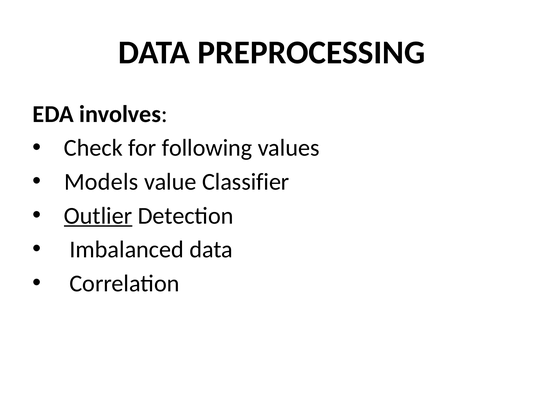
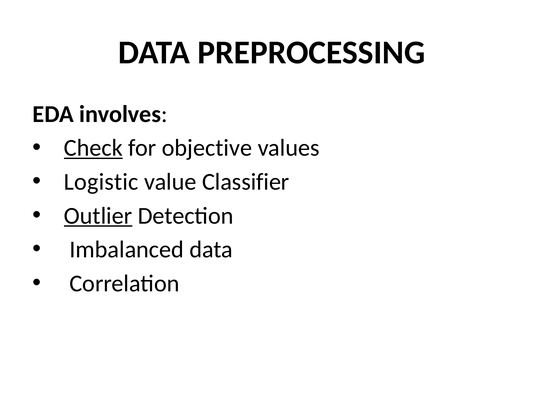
Check underline: none -> present
following: following -> objective
Models: Models -> Logistic
